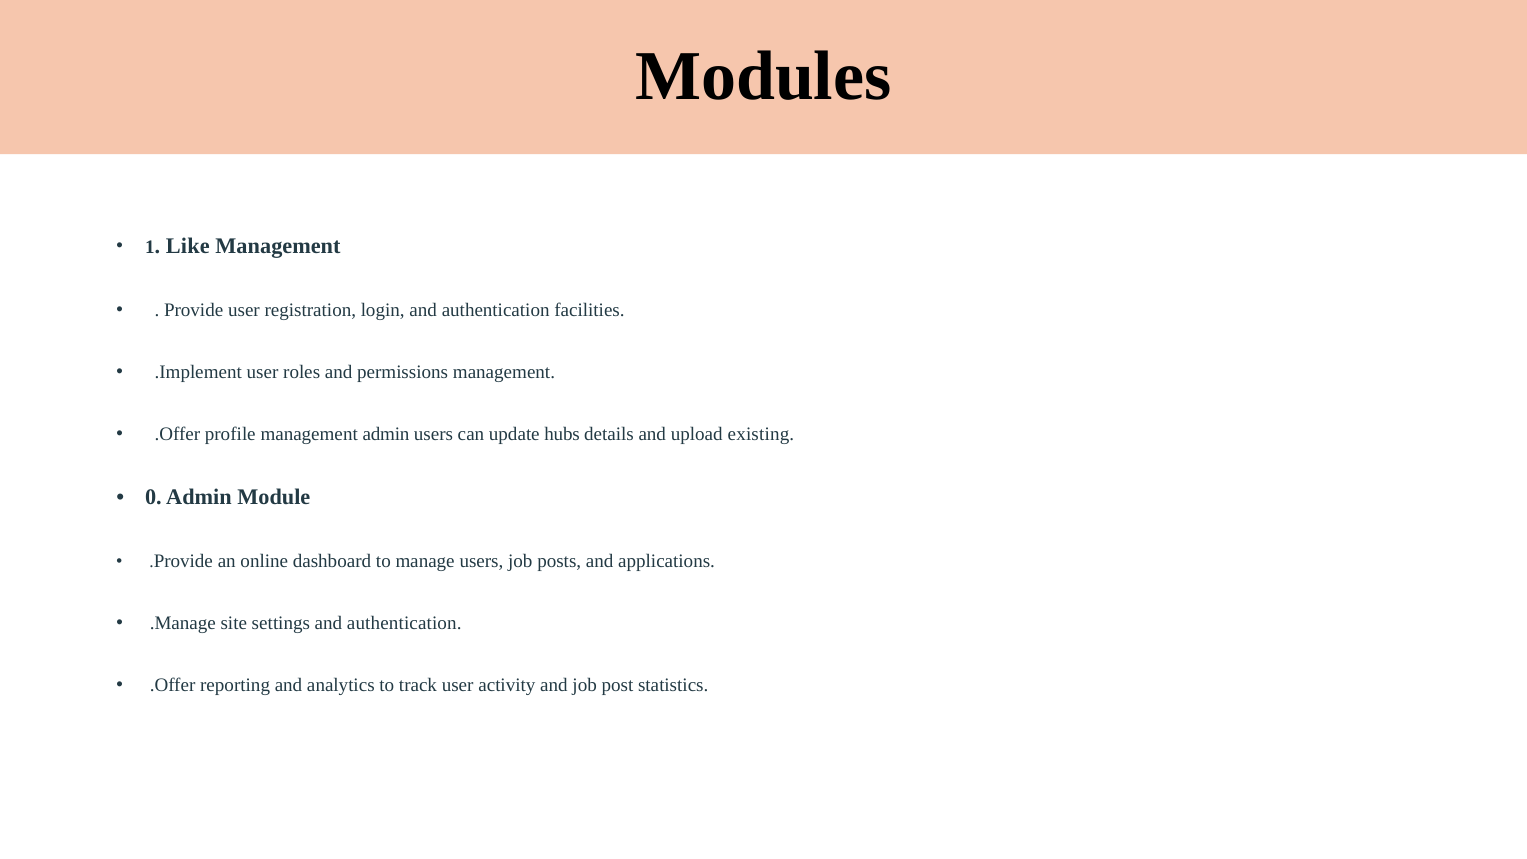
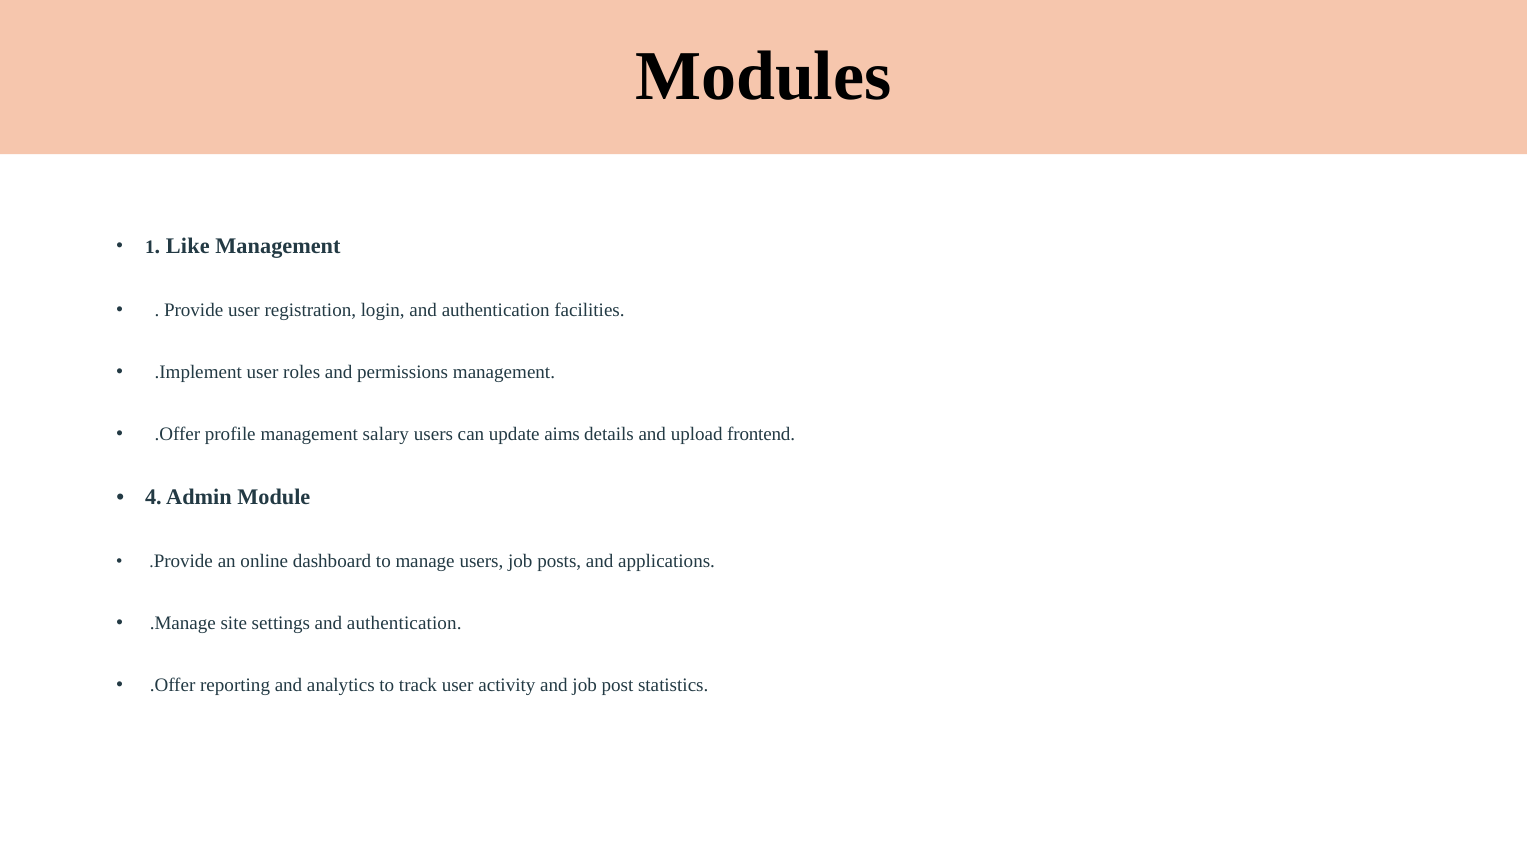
management admin: admin -> salary
hubs: hubs -> aims
existing: existing -> frontend
0: 0 -> 4
